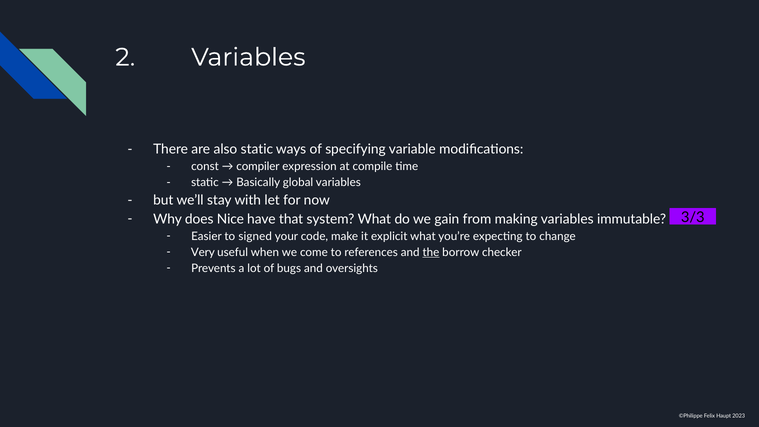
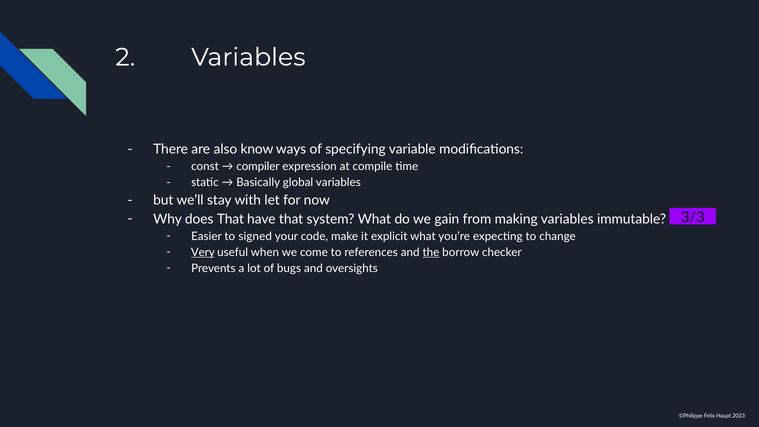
also static: static -> know
does Nice: Nice -> That
Very underline: none -> present
